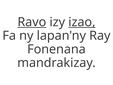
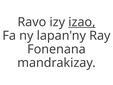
Ravo underline: present -> none
